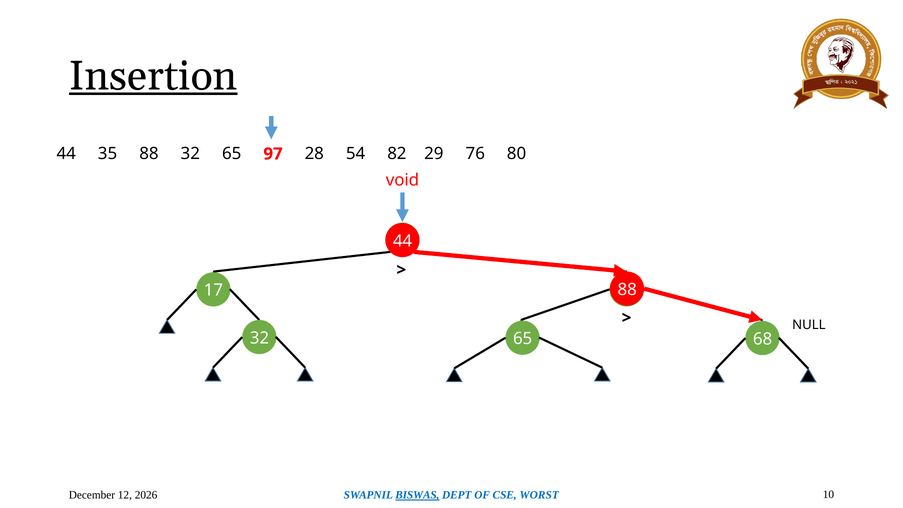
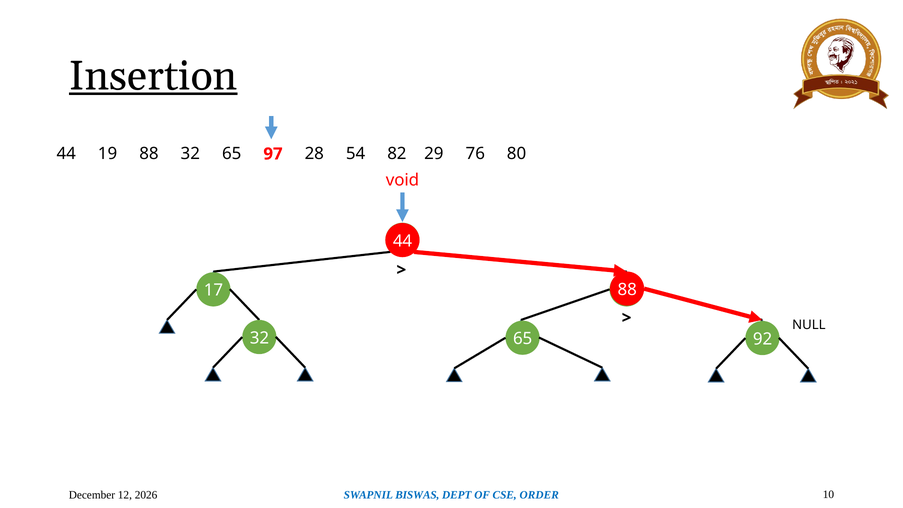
35: 35 -> 19
68: 68 -> 92
BISWAS underline: present -> none
WORST: WORST -> ORDER
